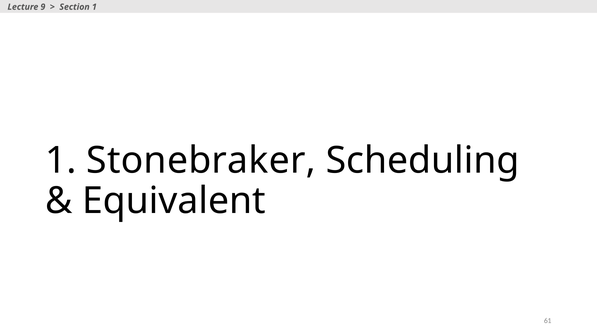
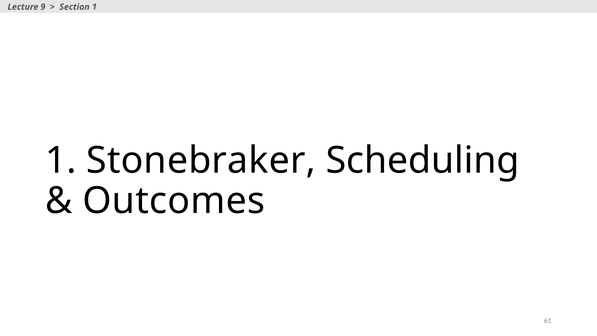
Equivalent: Equivalent -> Outcomes
